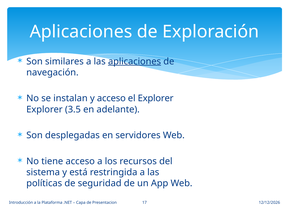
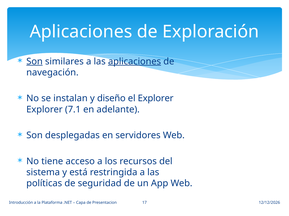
Son at (35, 62) underline: none -> present
y acceso: acceso -> diseño
3.5: 3.5 -> 7.1
